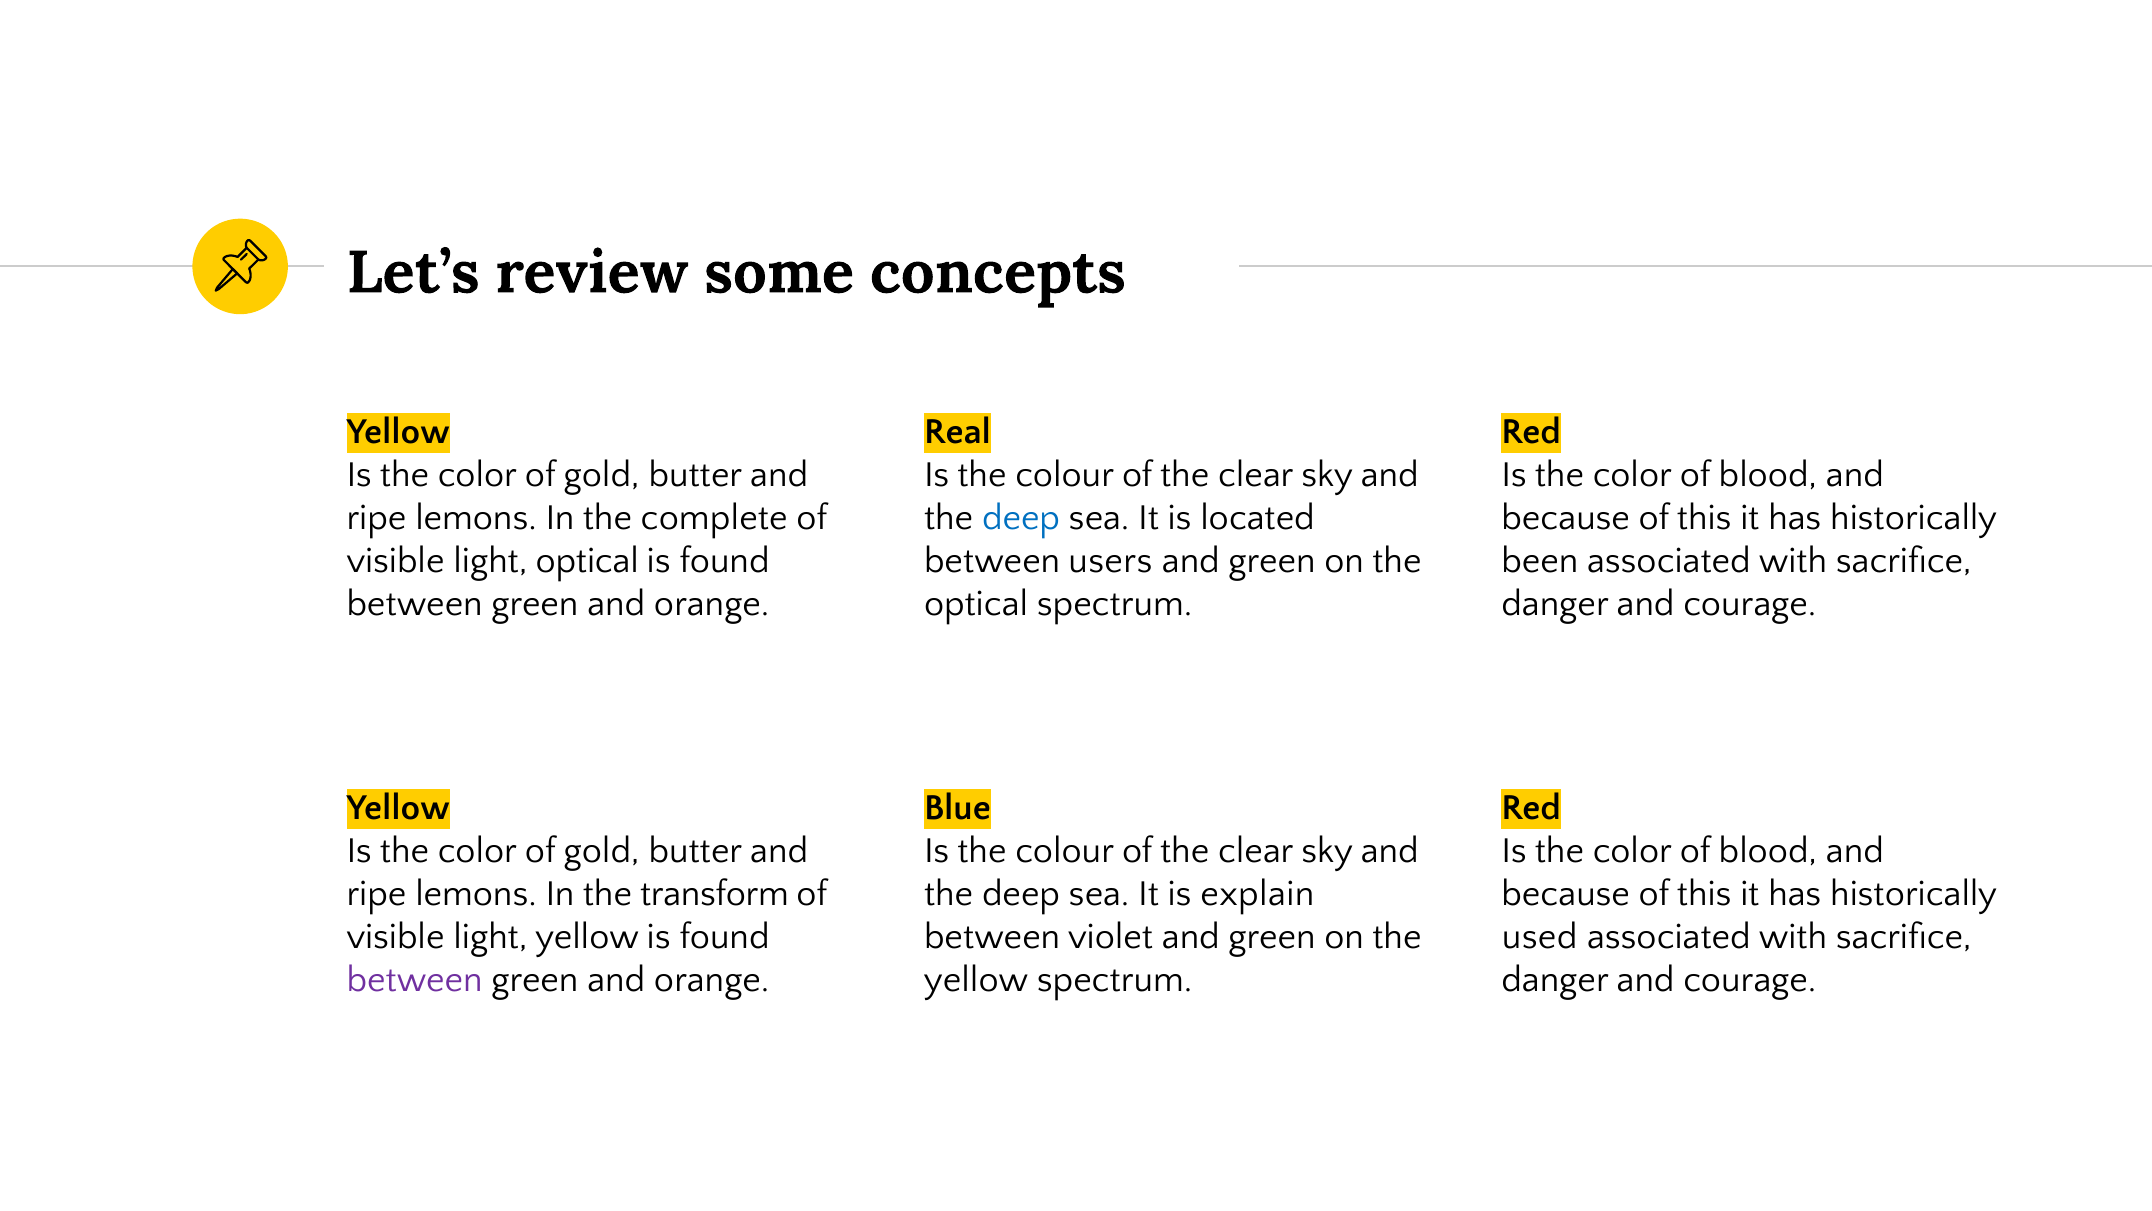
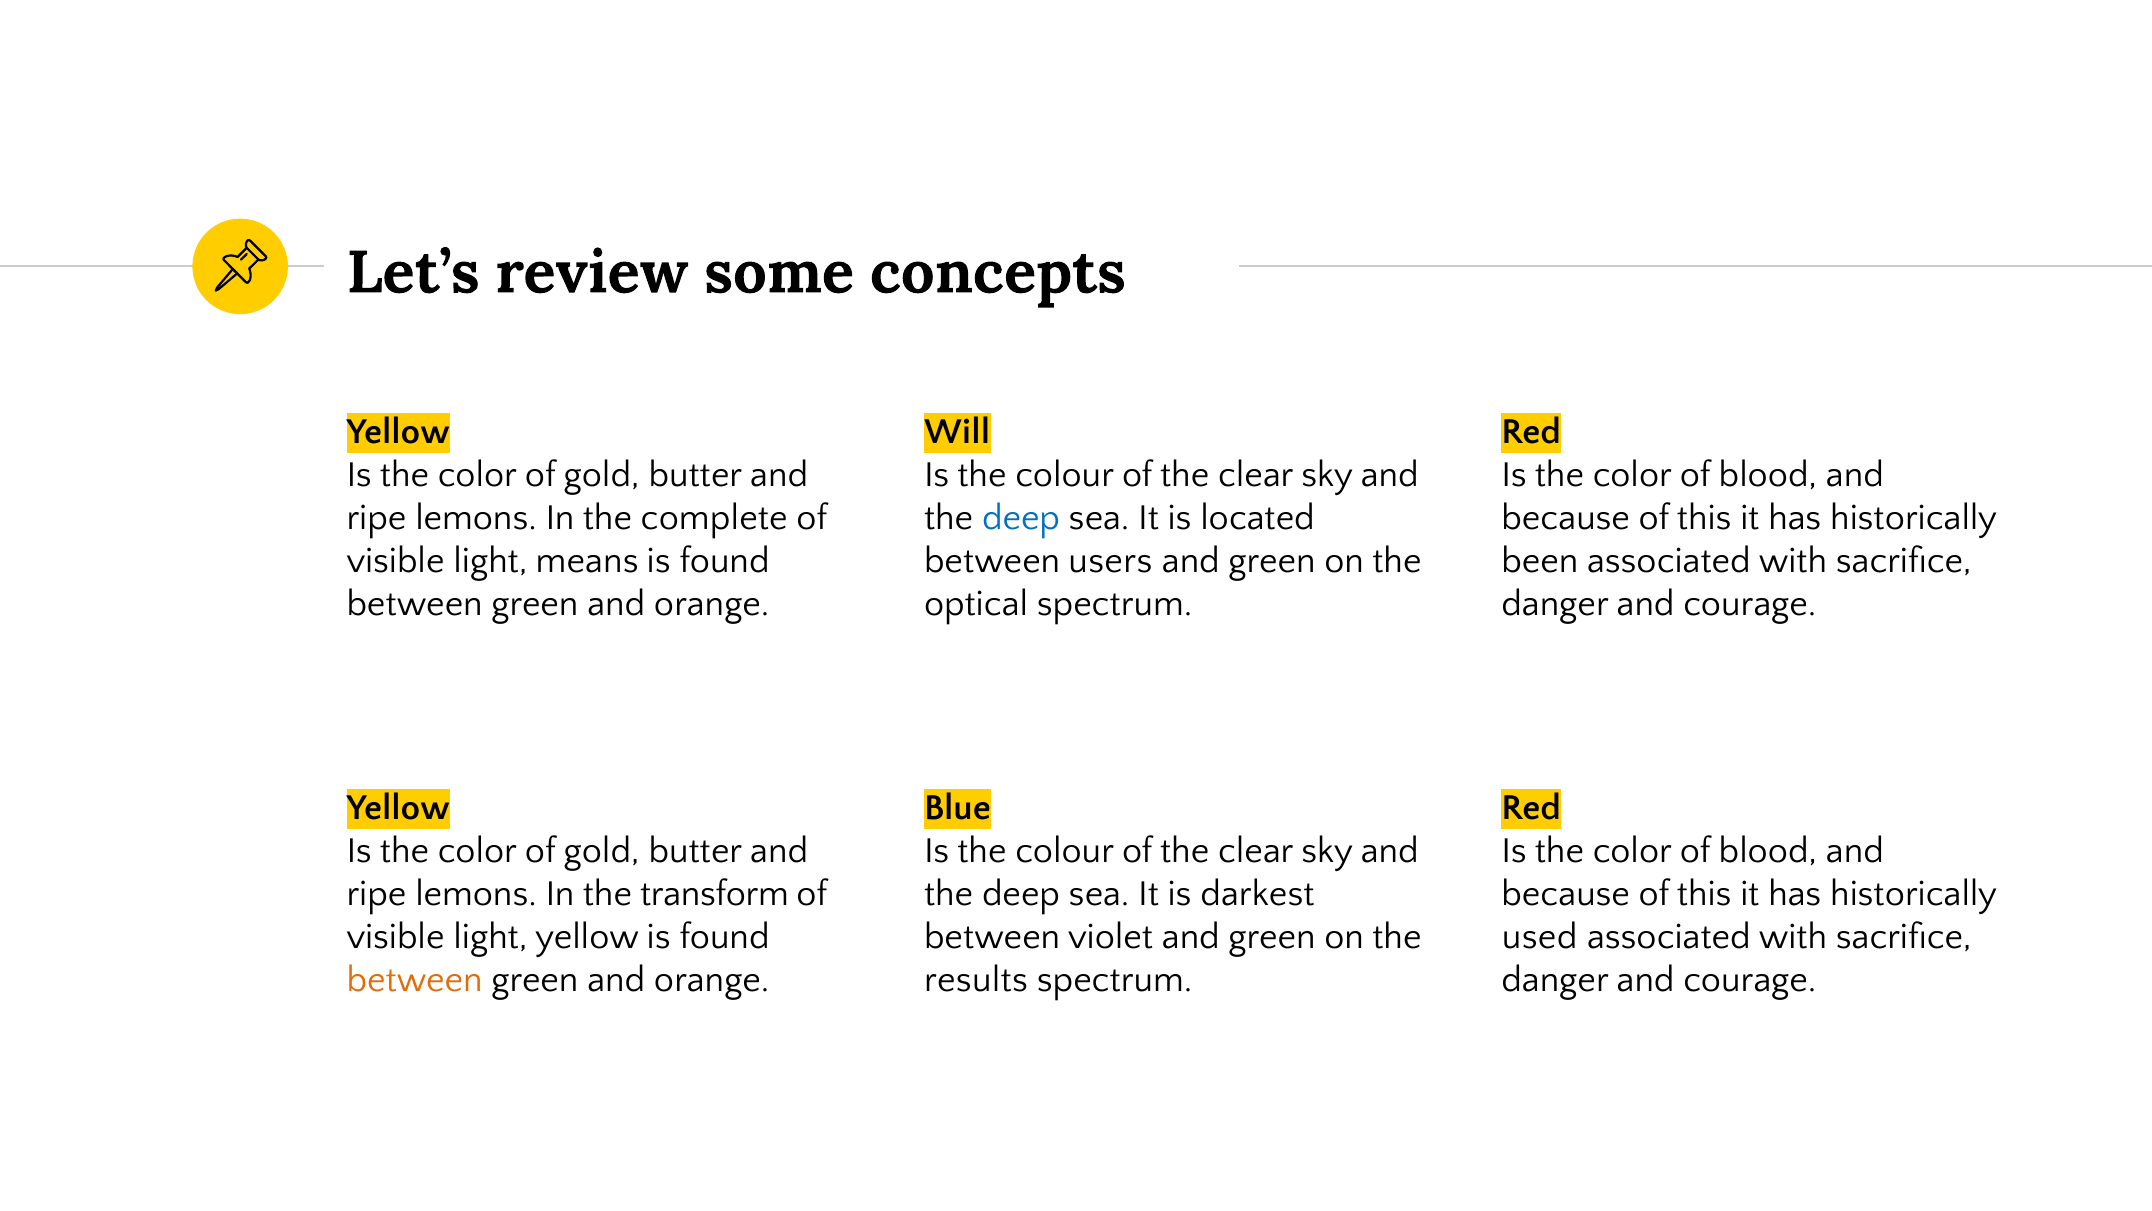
Real: Real -> Will
light optical: optical -> means
explain: explain -> darkest
between at (415, 980) colour: purple -> orange
yellow at (976, 980): yellow -> results
